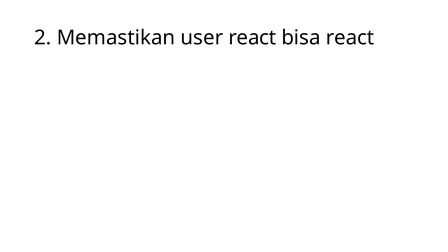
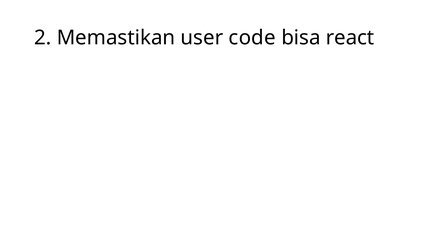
user react: react -> code
